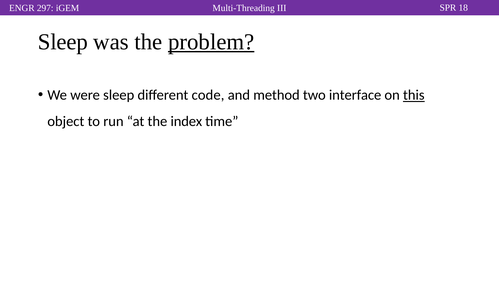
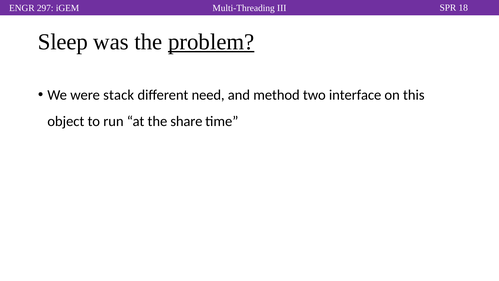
were sleep: sleep -> stack
code: code -> need
this underline: present -> none
index: index -> share
